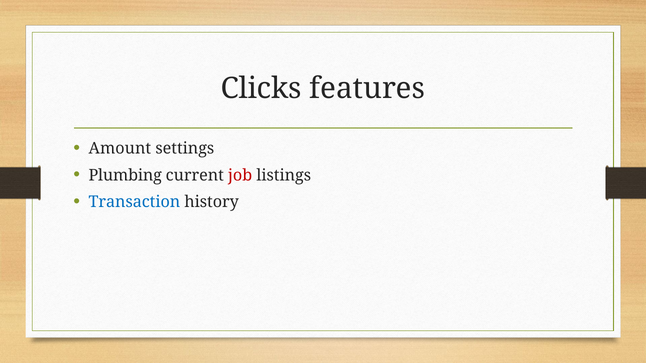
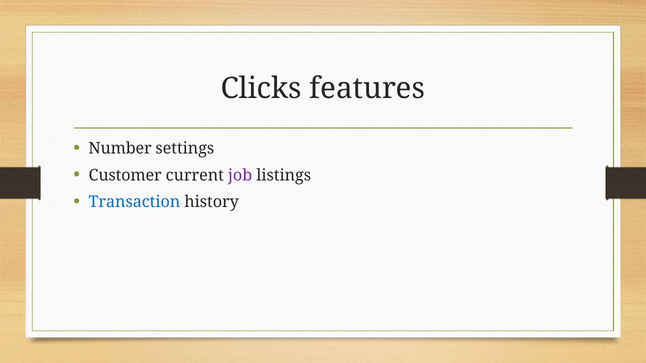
Amount: Amount -> Number
Plumbing: Plumbing -> Customer
job colour: red -> purple
